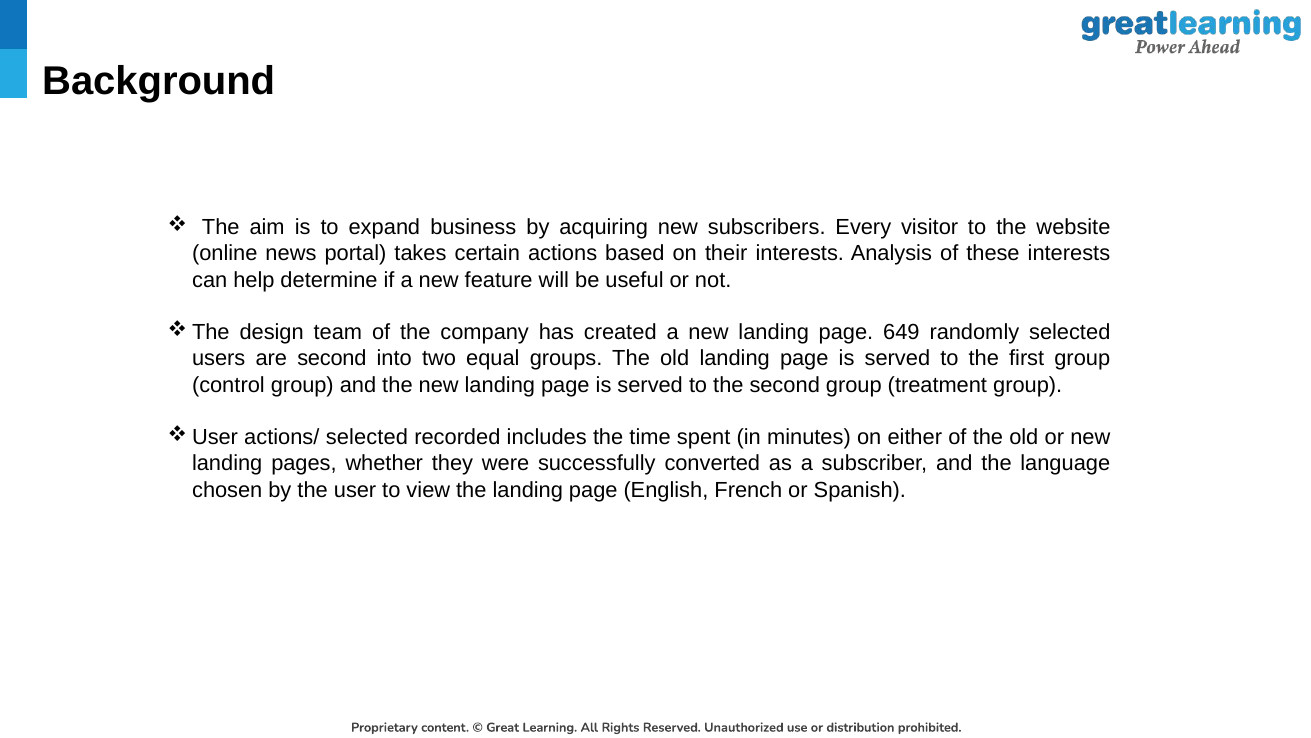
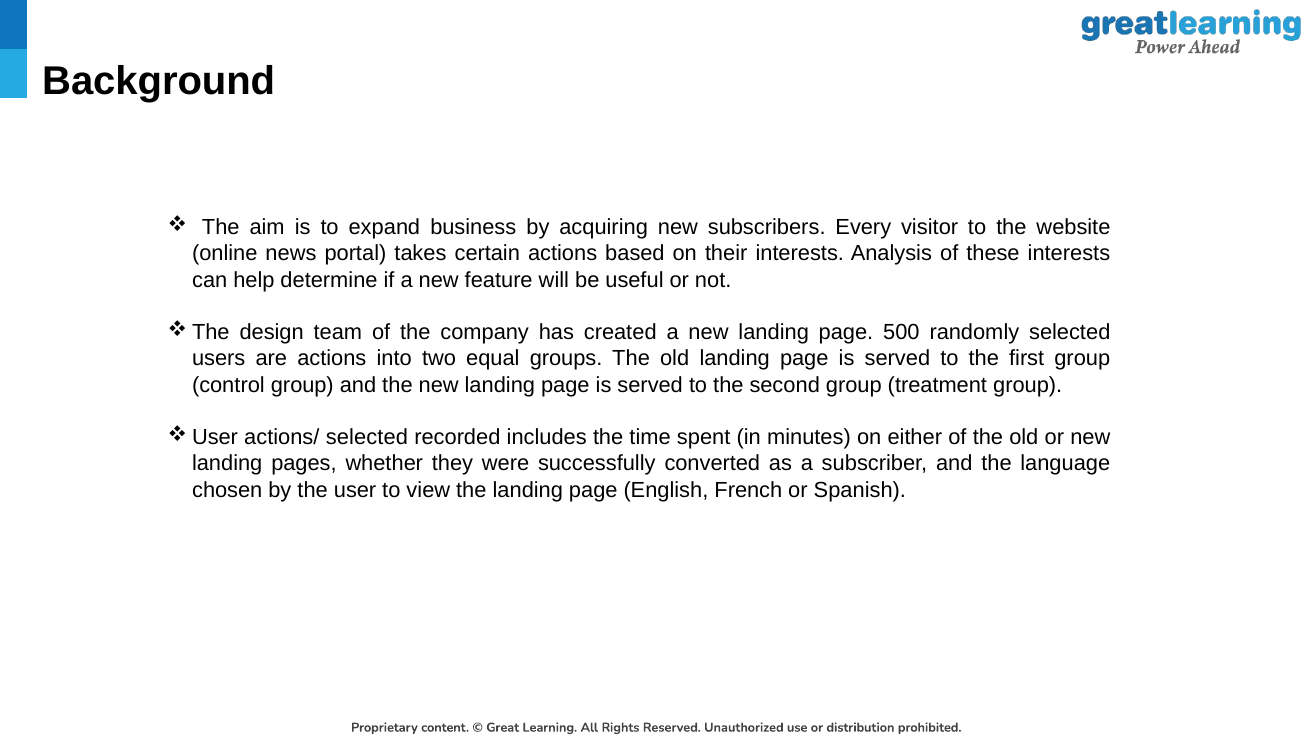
649: 649 -> 500
are second: second -> actions
